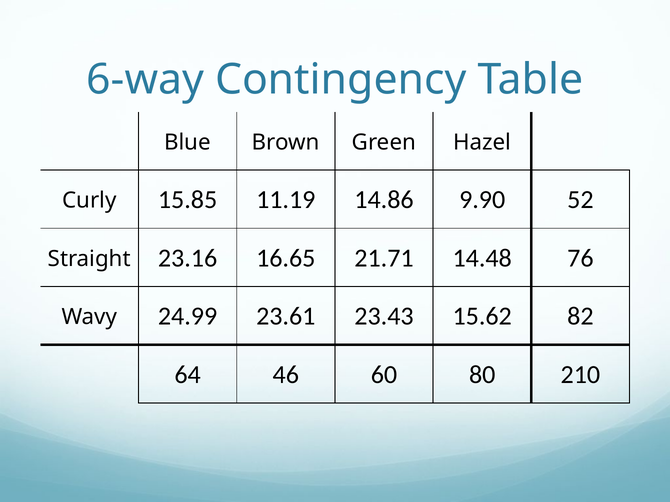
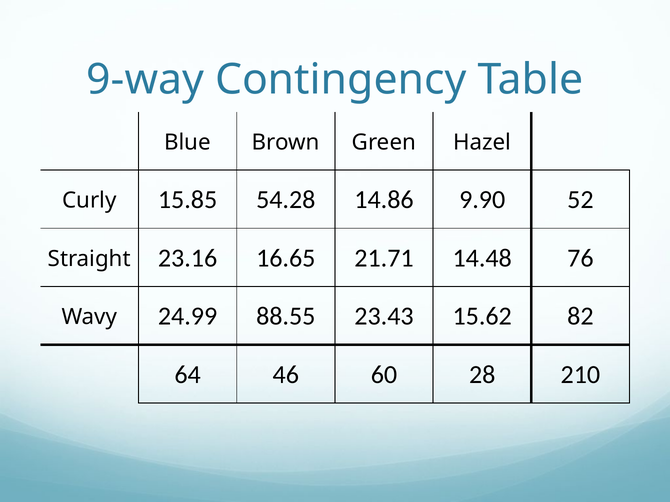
6-way: 6-way -> 9-way
11.19: 11.19 -> 54.28
23.61: 23.61 -> 88.55
80: 80 -> 28
